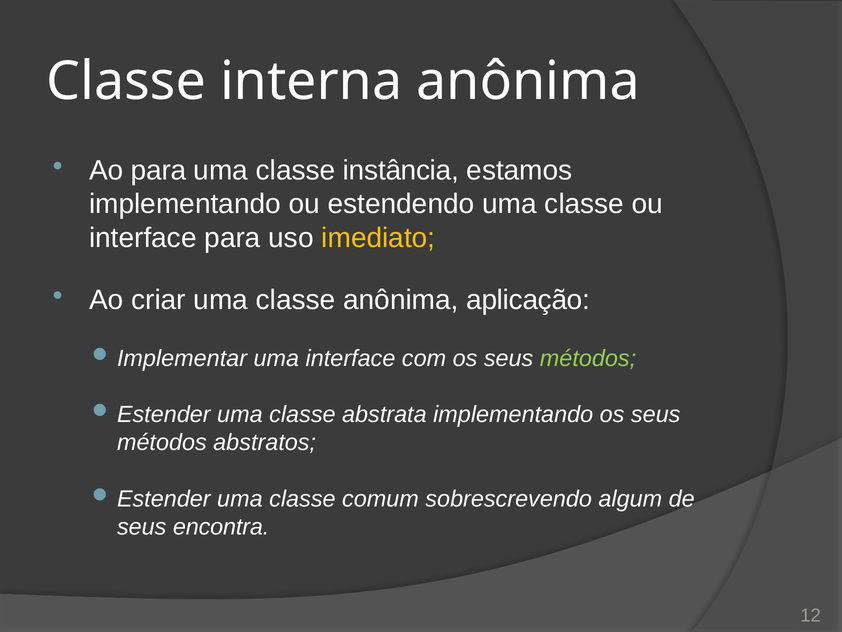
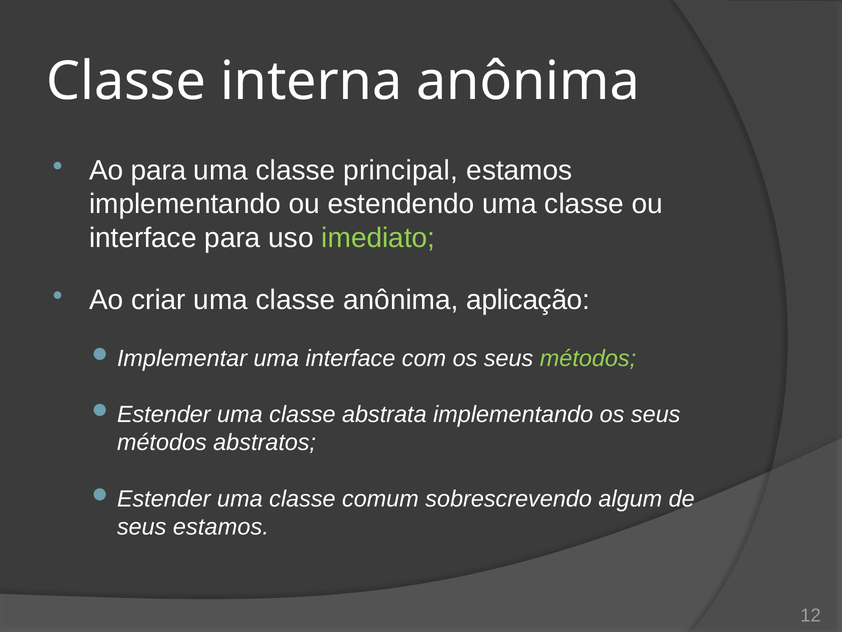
instância: instância -> principal
imediato colour: yellow -> light green
seus encontra: encontra -> estamos
